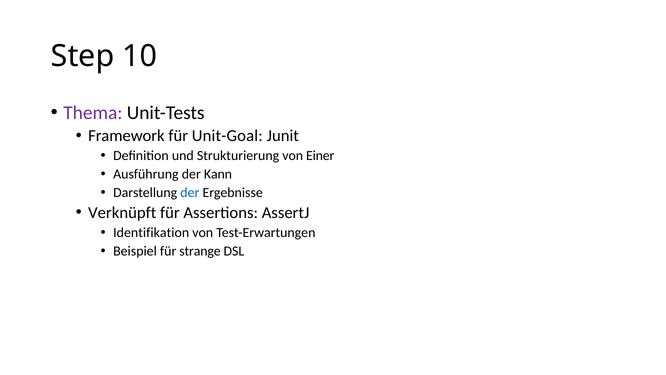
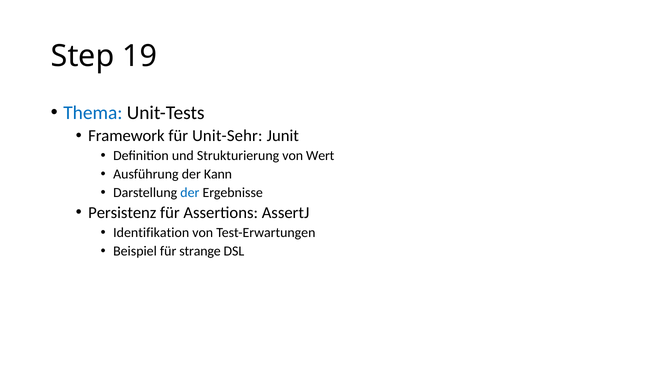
10: 10 -> 19
Thema colour: purple -> blue
Unit-Goal: Unit-Goal -> Unit-Sehr
Einer: Einer -> Wert
Verknüpft: Verknüpft -> Persistenz
